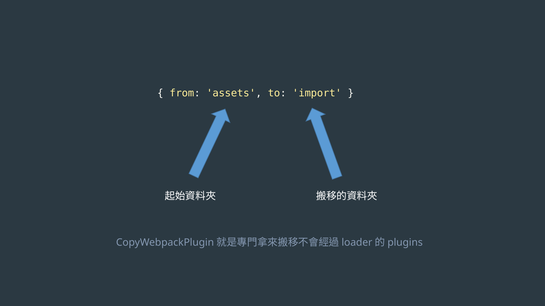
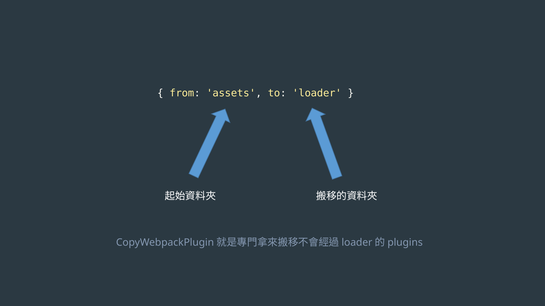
import: import -> loader
